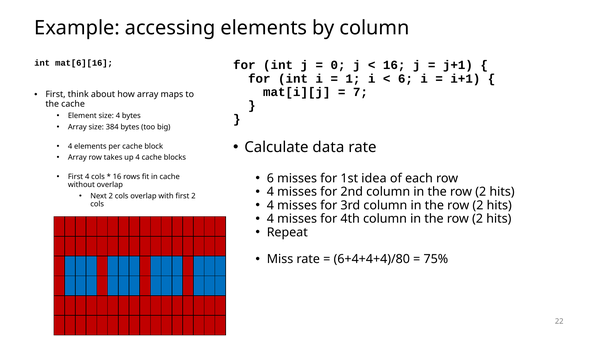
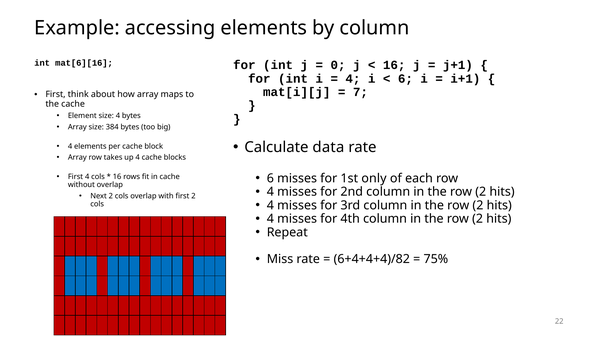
1 at (353, 78): 1 -> 4
idea: idea -> only
6+4+4+4)/80: 6+4+4+4)/80 -> 6+4+4+4)/82
